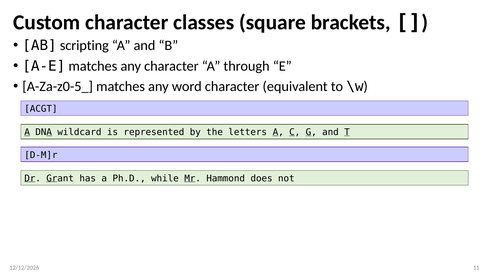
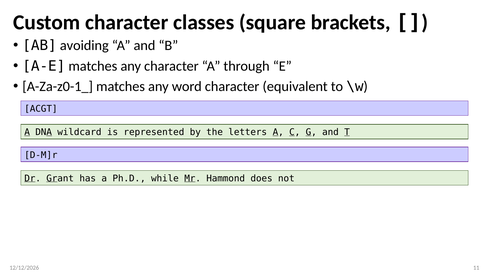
scripting: scripting -> avoiding
A-Za-z0-5_: A-Za-z0-5_ -> A-Za-z0-1_
